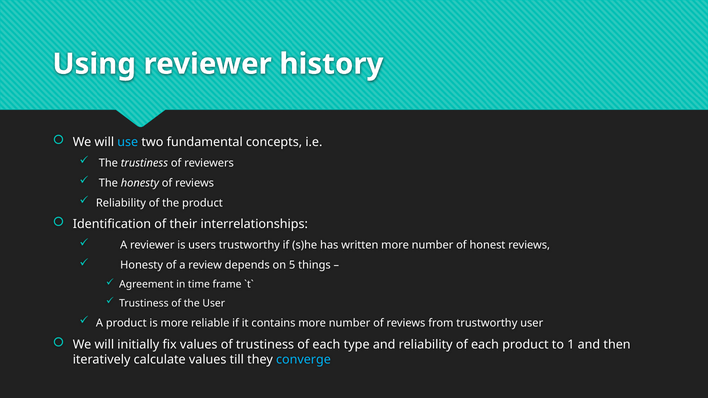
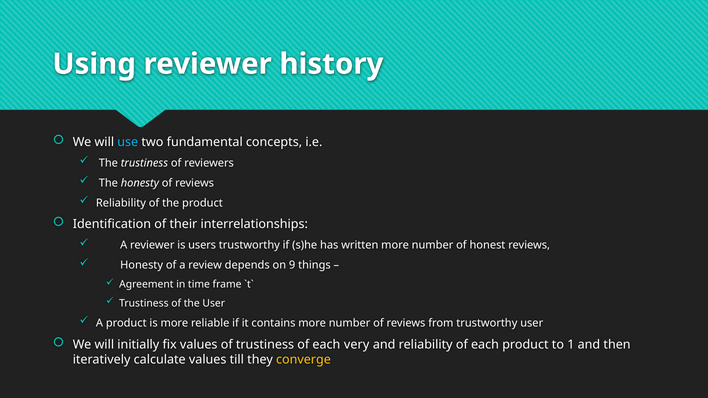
5: 5 -> 9
type: type -> very
converge colour: light blue -> yellow
